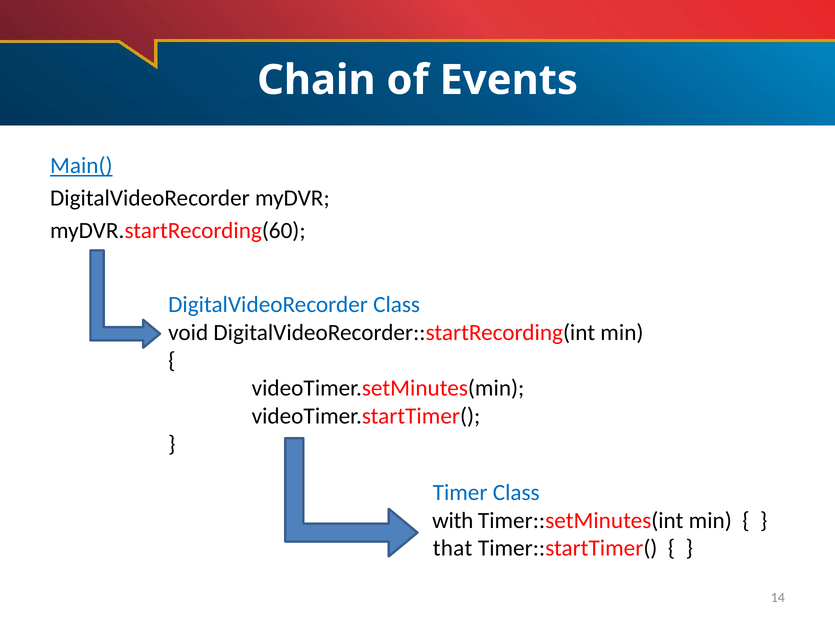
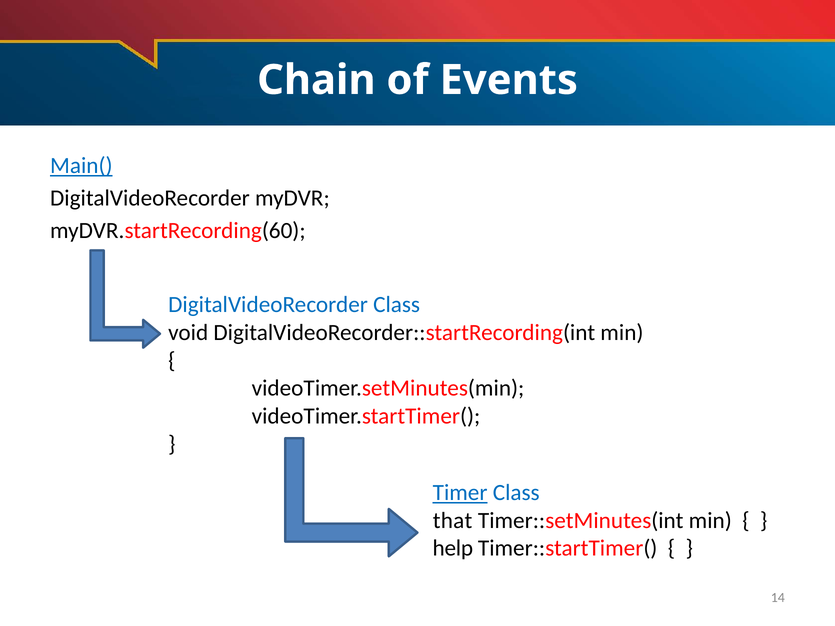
Timer underline: none -> present
with: with -> that
that: that -> help
